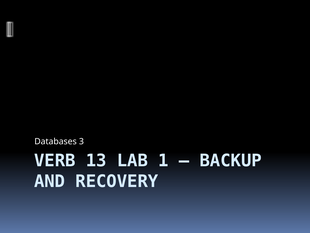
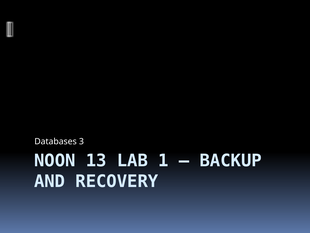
VERB: VERB -> NOON
